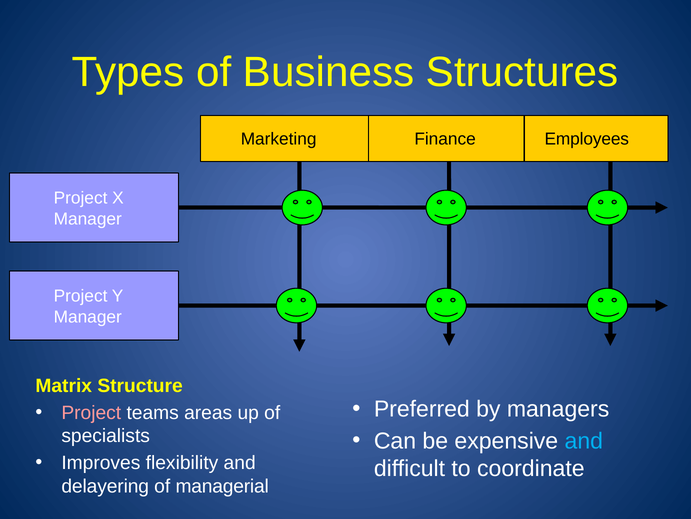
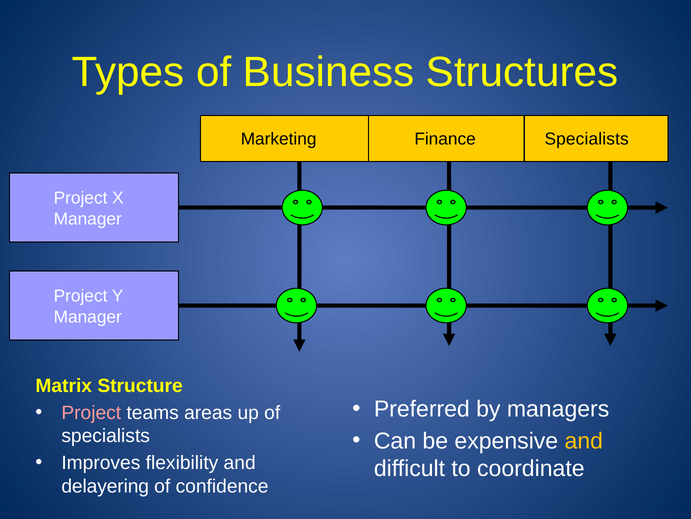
Finance Employees: Employees -> Specialists
and at (584, 440) colour: light blue -> yellow
managerial: managerial -> confidence
